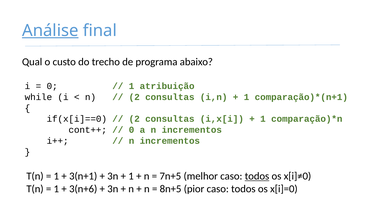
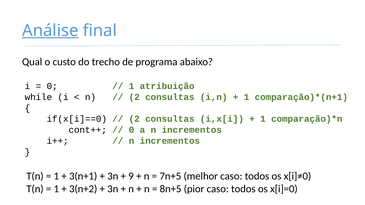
1 at (131, 176): 1 -> 9
todos at (257, 176) underline: present -> none
3(n+6: 3(n+6 -> 3(n+2
